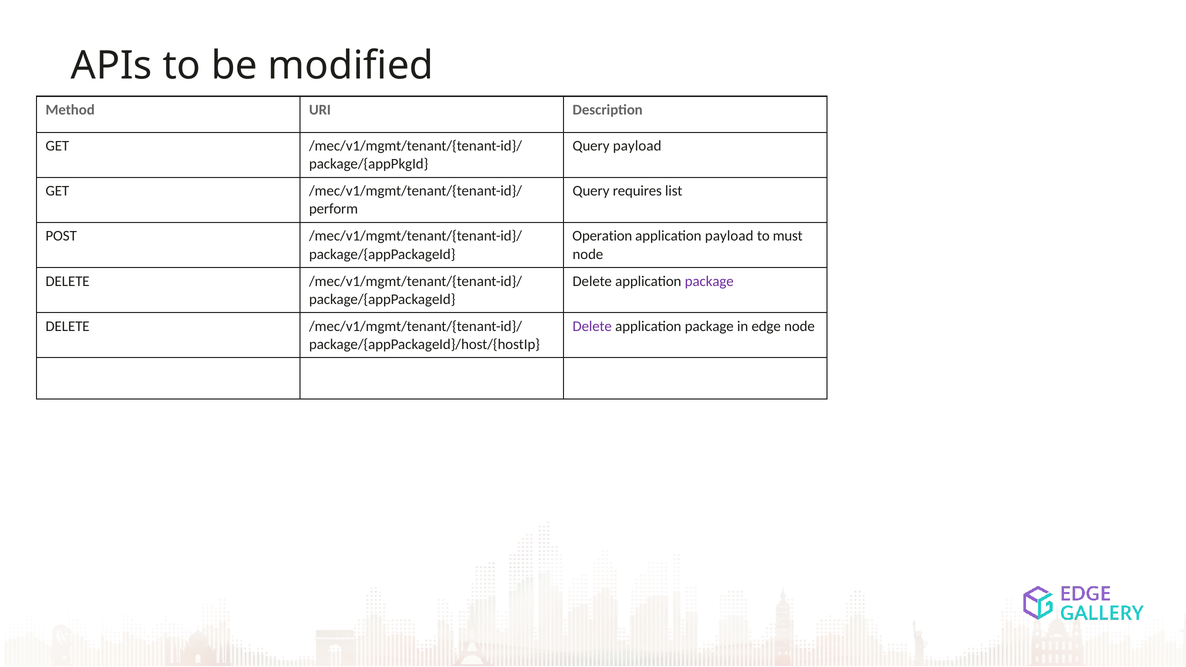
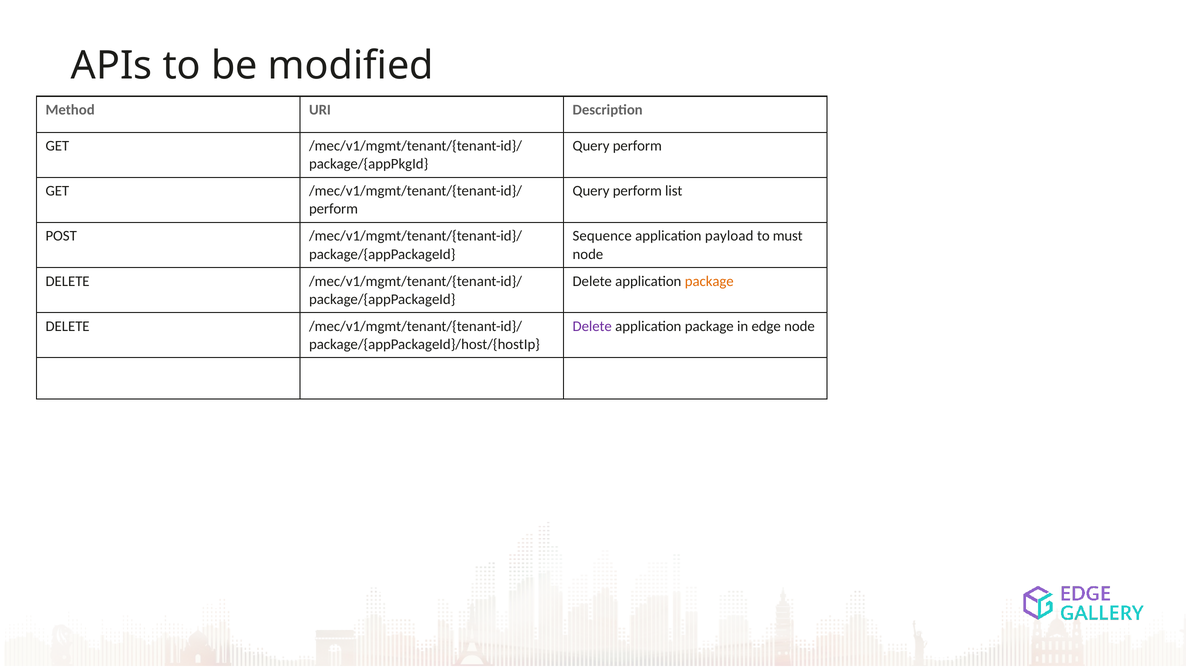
payload at (637, 146): payload -> perform
requires at (637, 191): requires -> perform
Operation: Operation -> Sequence
package at (709, 281) colour: purple -> orange
